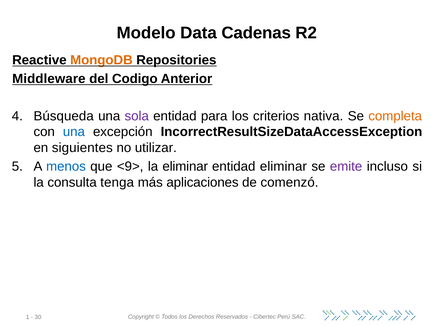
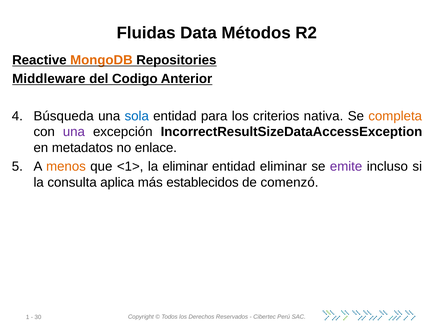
Modelo: Modelo -> Fluidas
Cadenas: Cadenas -> Métodos
sola colour: purple -> blue
una at (74, 132) colour: blue -> purple
siguientes: siguientes -> metadatos
utilizar: utilizar -> enlace
menos colour: blue -> orange
<9>: <9> -> <1>
tenga: tenga -> aplica
aplicaciones: aplicaciones -> establecidos
